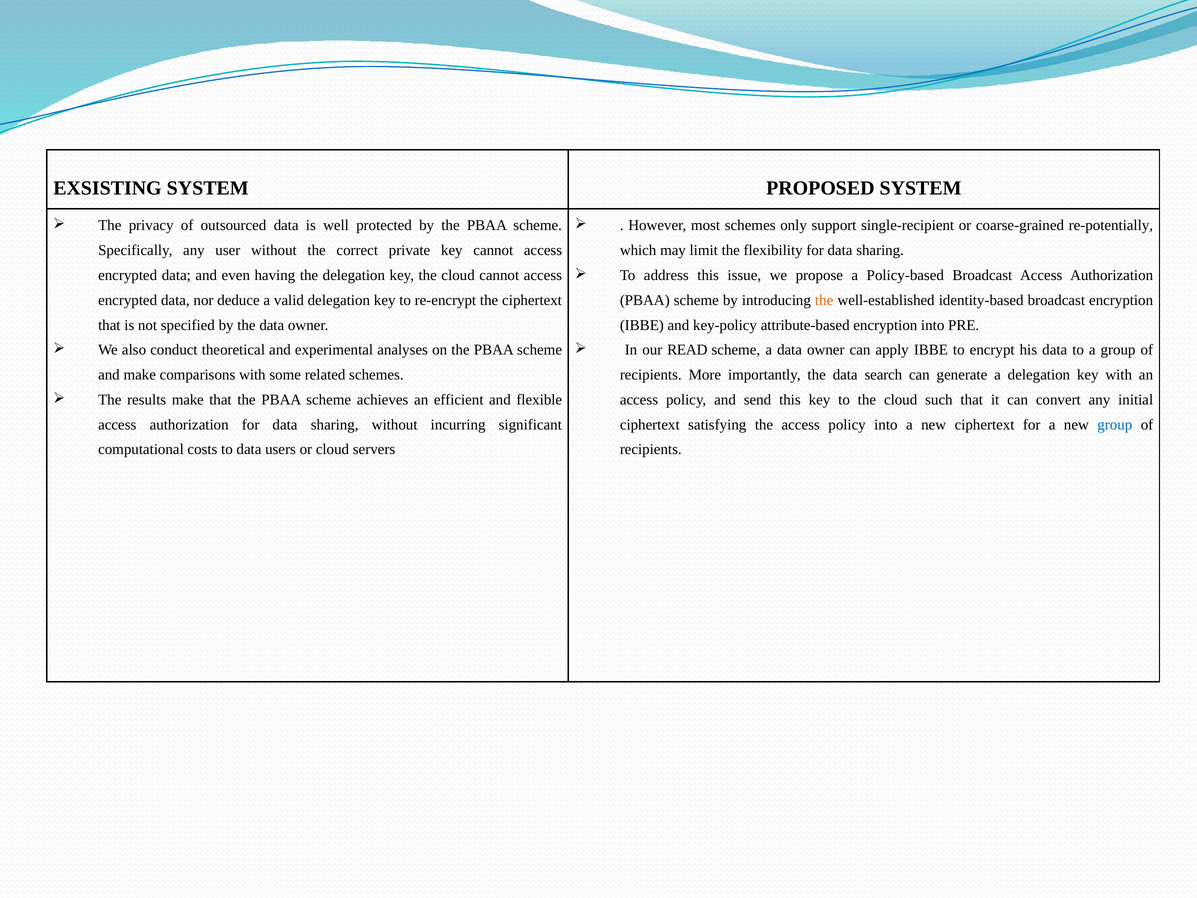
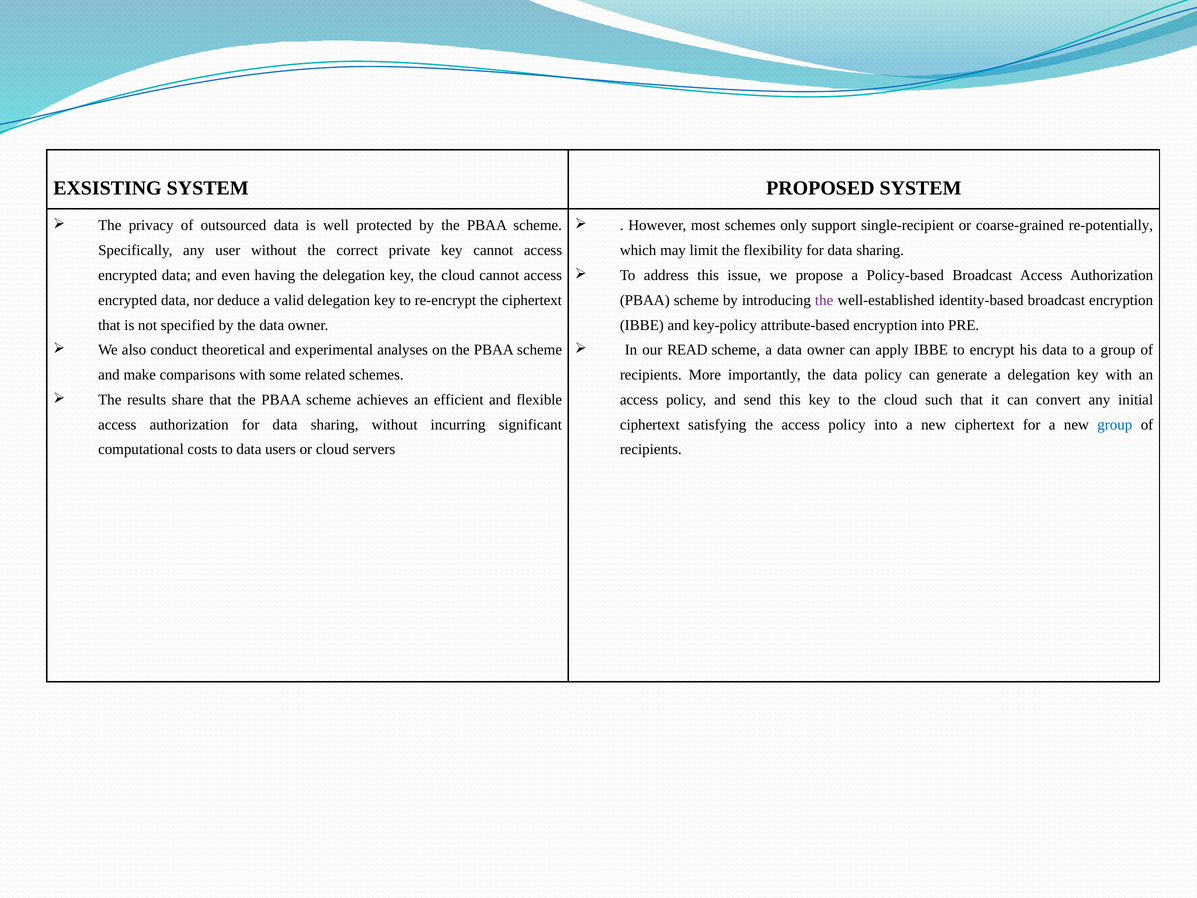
the at (824, 300) colour: orange -> purple
data search: search -> policy
results make: make -> share
